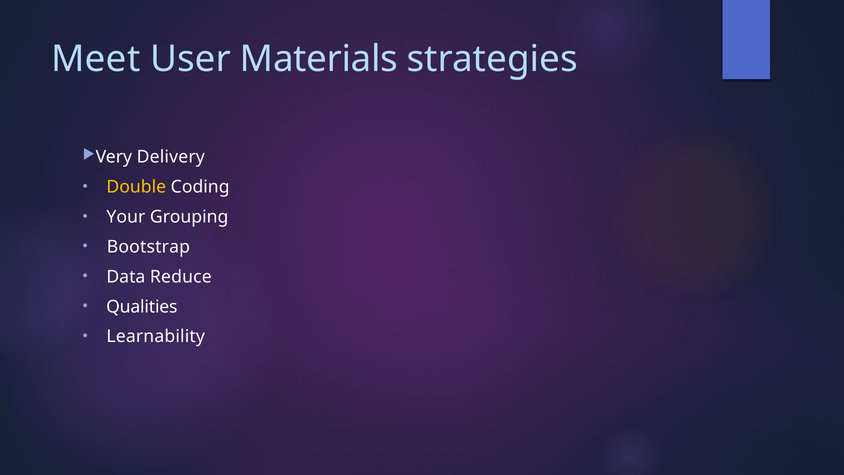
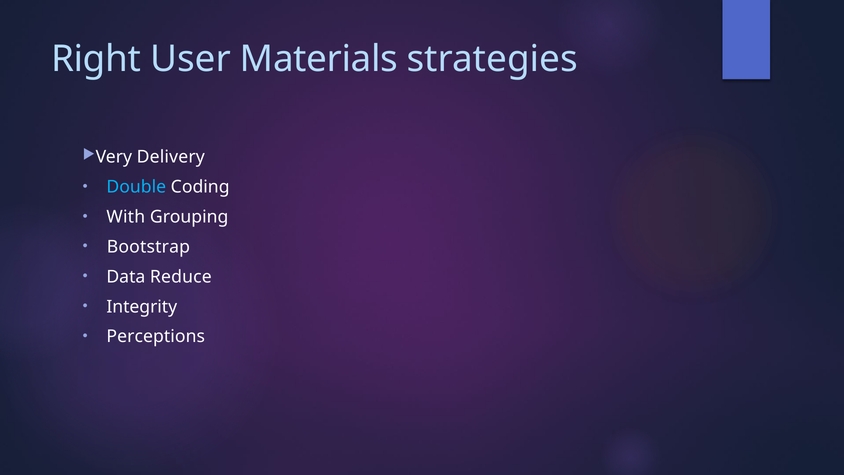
Meet: Meet -> Right
Double colour: yellow -> light blue
Your: Your -> With
Qualities: Qualities -> Integrity
Learnability: Learnability -> Perceptions
